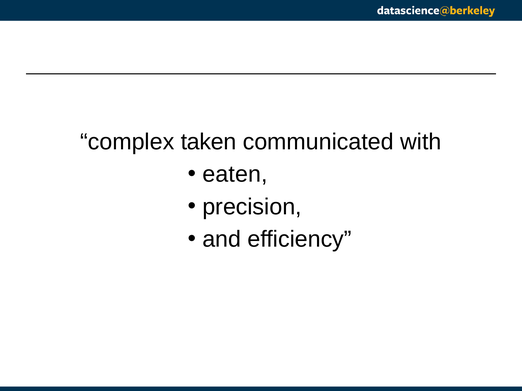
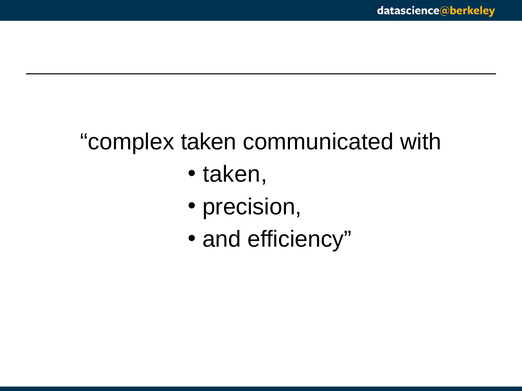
eaten at (235, 175): eaten -> taken
